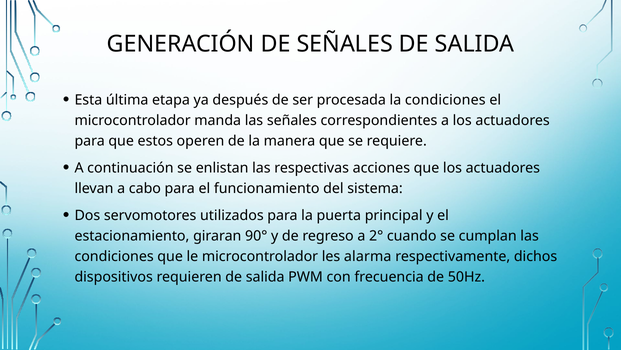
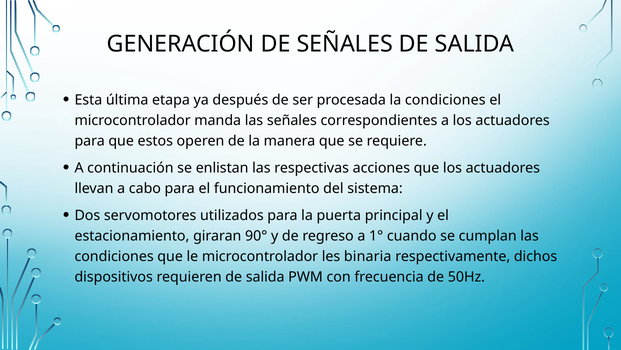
2°: 2° -> 1°
alarma: alarma -> binaria
